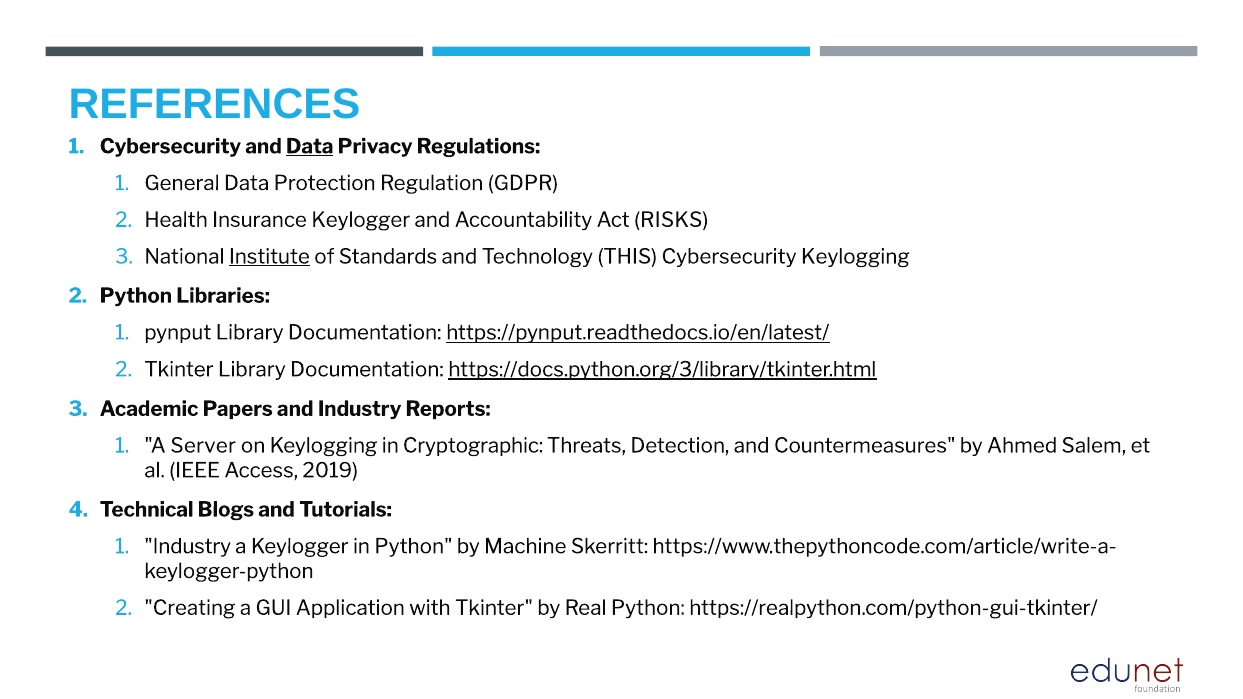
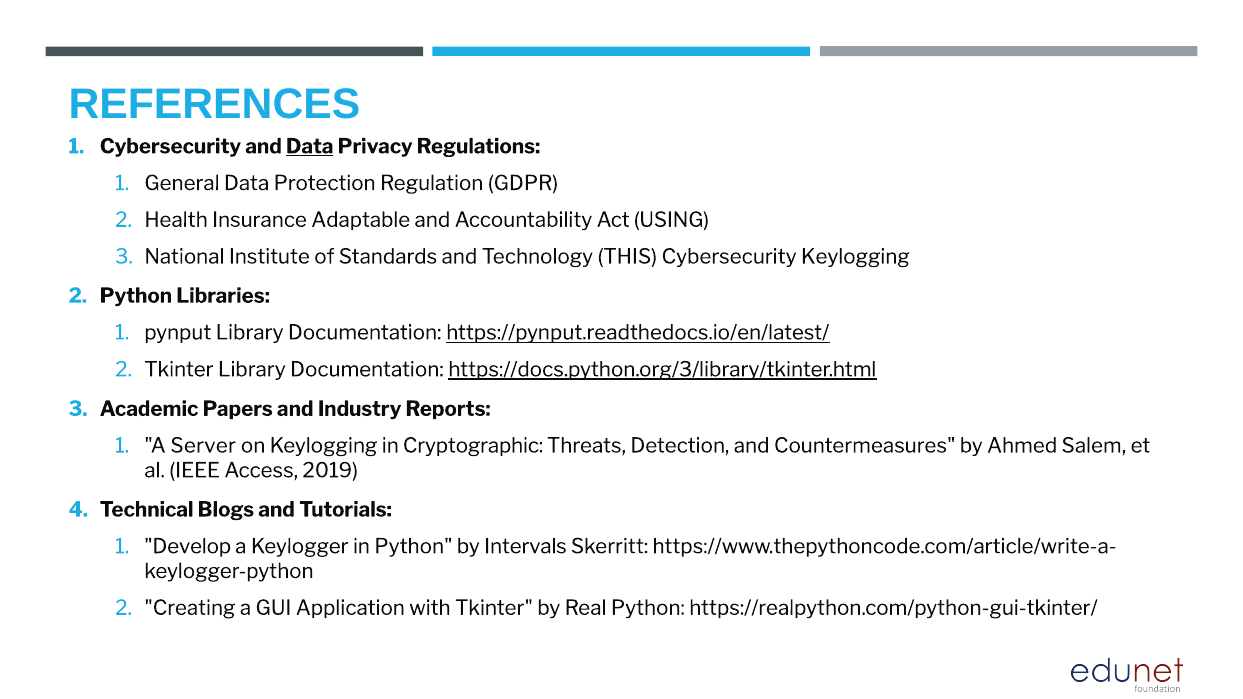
Insurance Keylogger: Keylogger -> Adaptable
RISKS: RISKS -> USING
Institute underline: present -> none
Industry at (188, 547): Industry -> Develop
Machine: Machine -> Intervals
